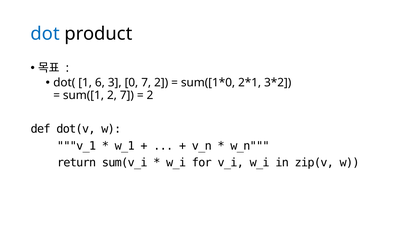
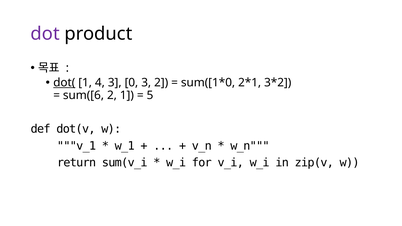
dot colour: blue -> purple
dot( underline: none -> present
6: 6 -> 4
0 7: 7 -> 3
sum([1: sum([1 -> sum([6
2 7: 7 -> 1
2 at (150, 95): 2 -> 5
